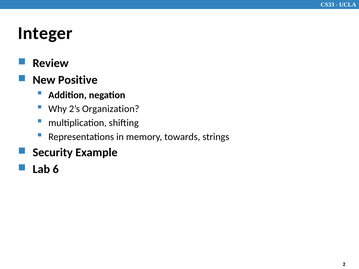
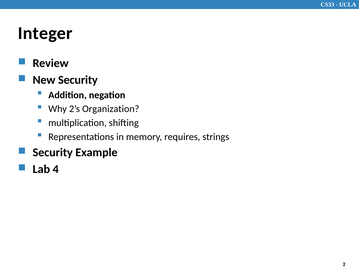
New Positive: Positive -> Security
towards: towards -> requires
6: 6 -> 4
